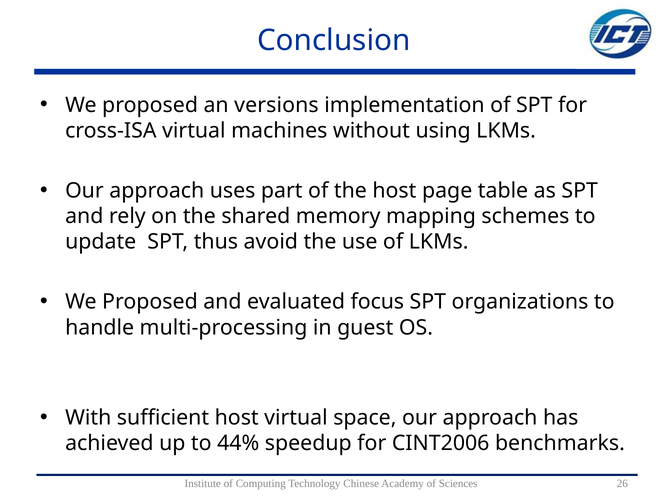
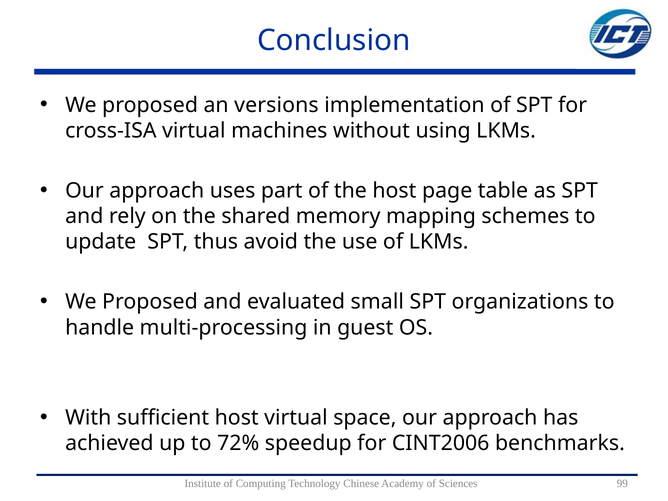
focus: focus -> small
44%: 44% -> 72%
26: 26 -> 99
